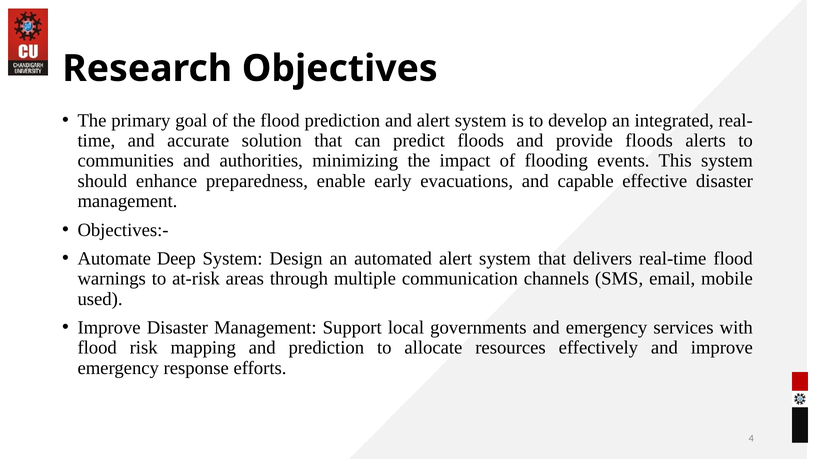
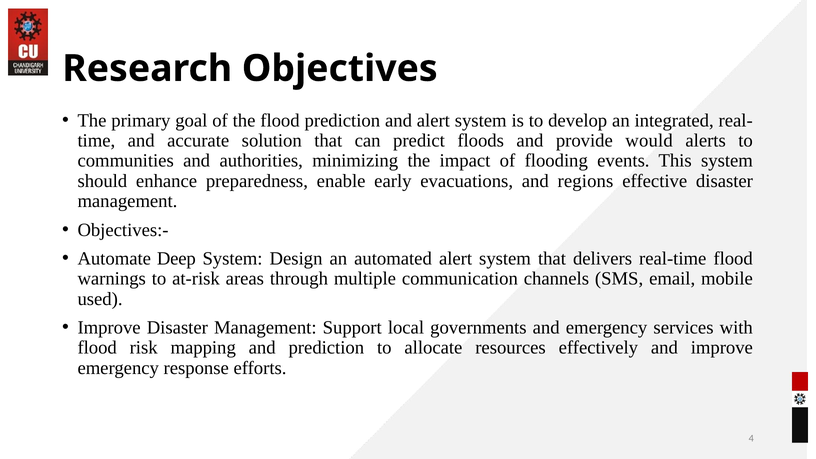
provide floods: floods -> would
capable: capable -> regions
